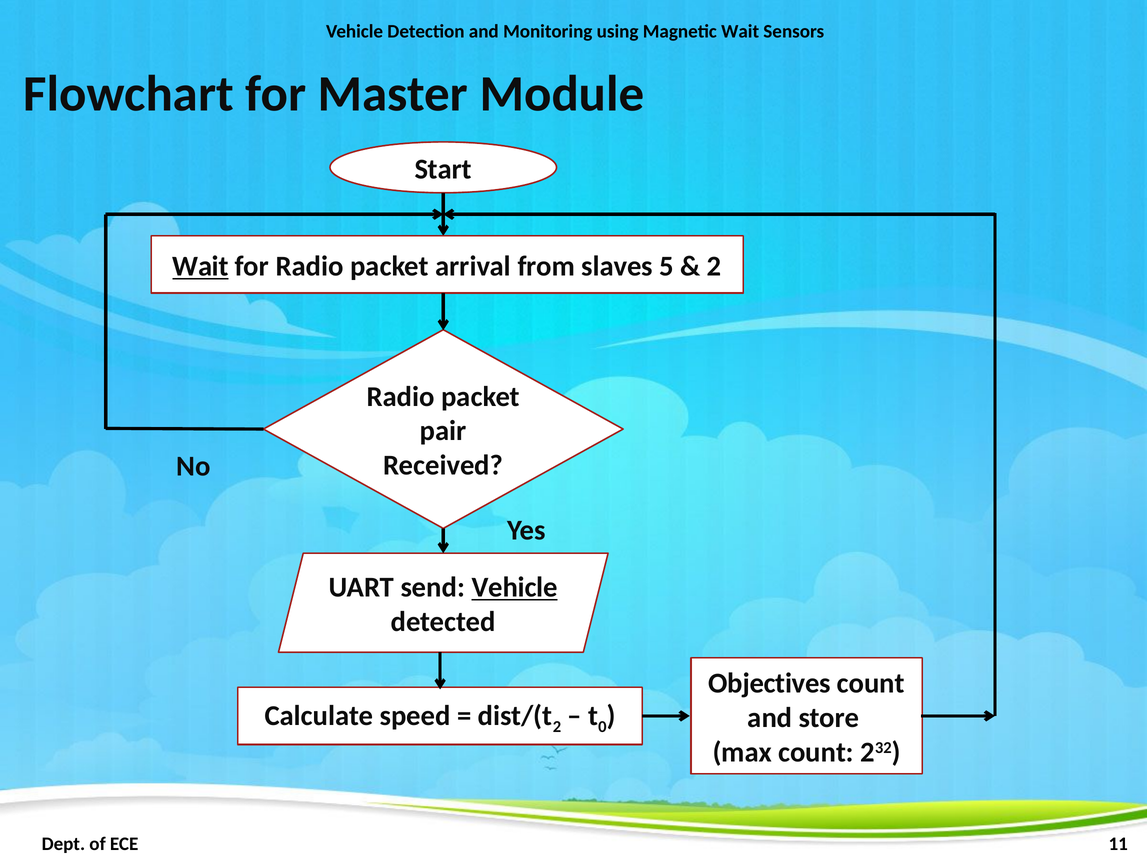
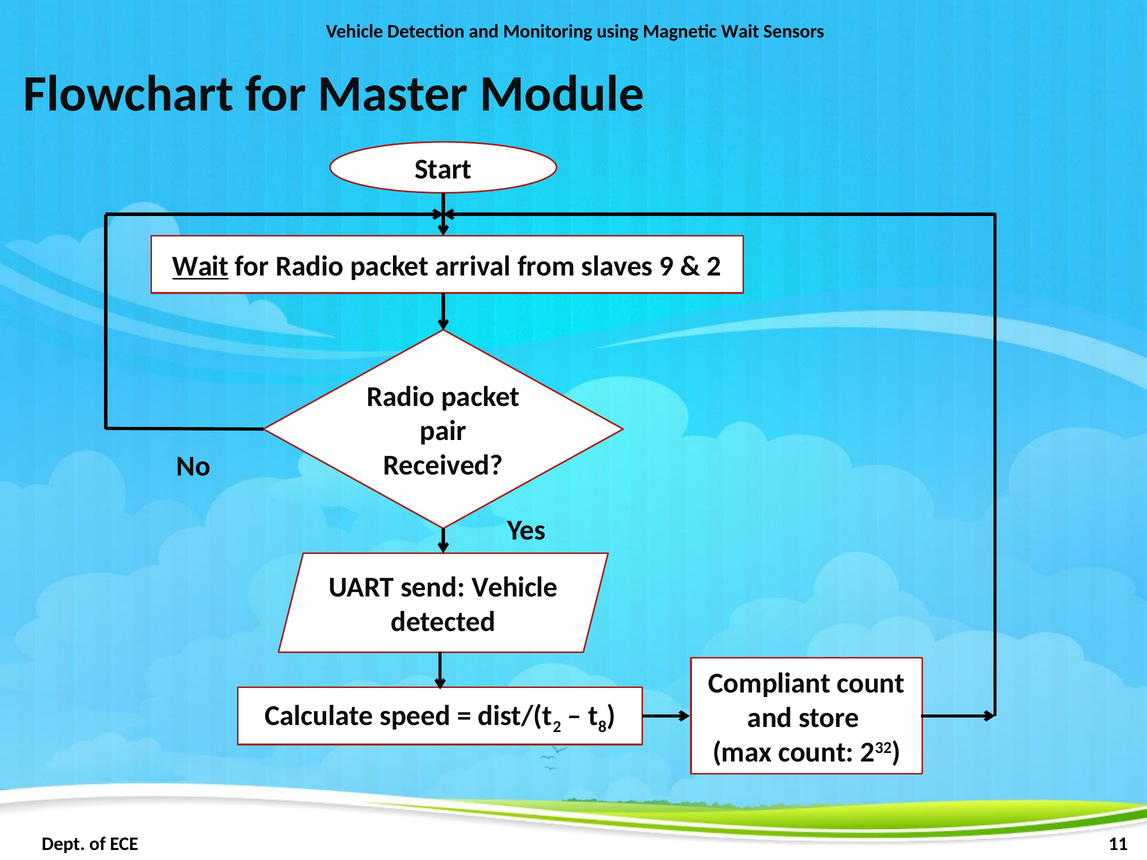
5: 5 -> 9
Vehicle at (515, 588) underline: present -> none
Objectives: Objectives -> Compliant
0: 0 -> 8
